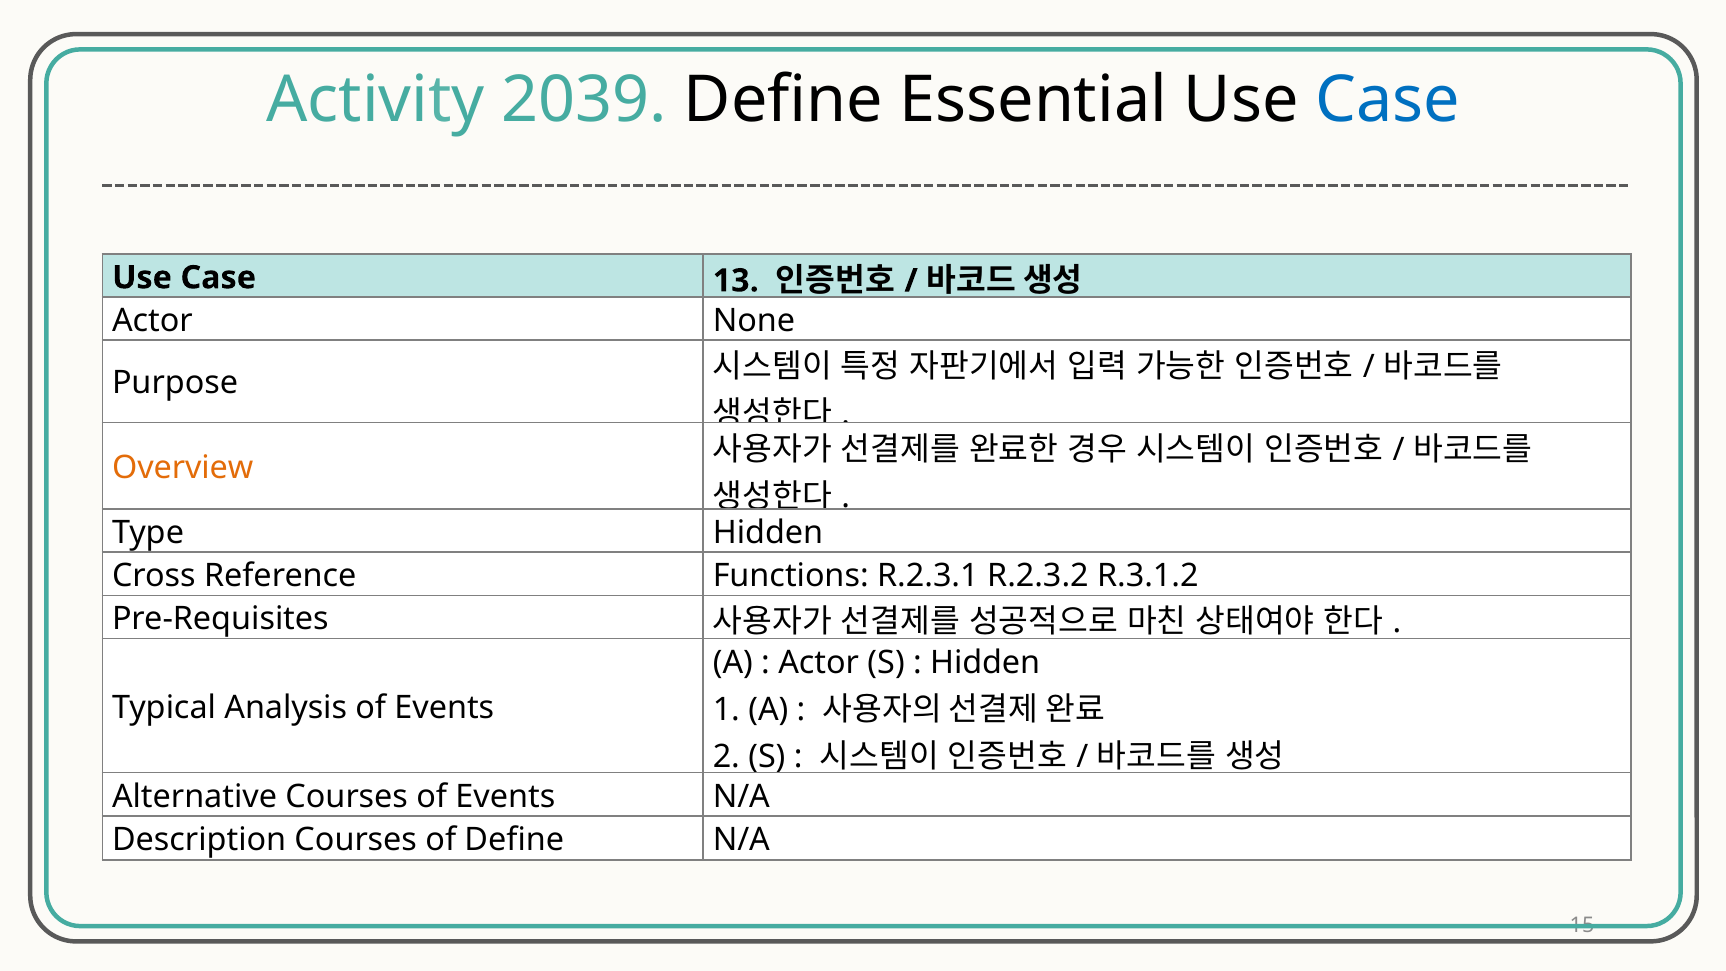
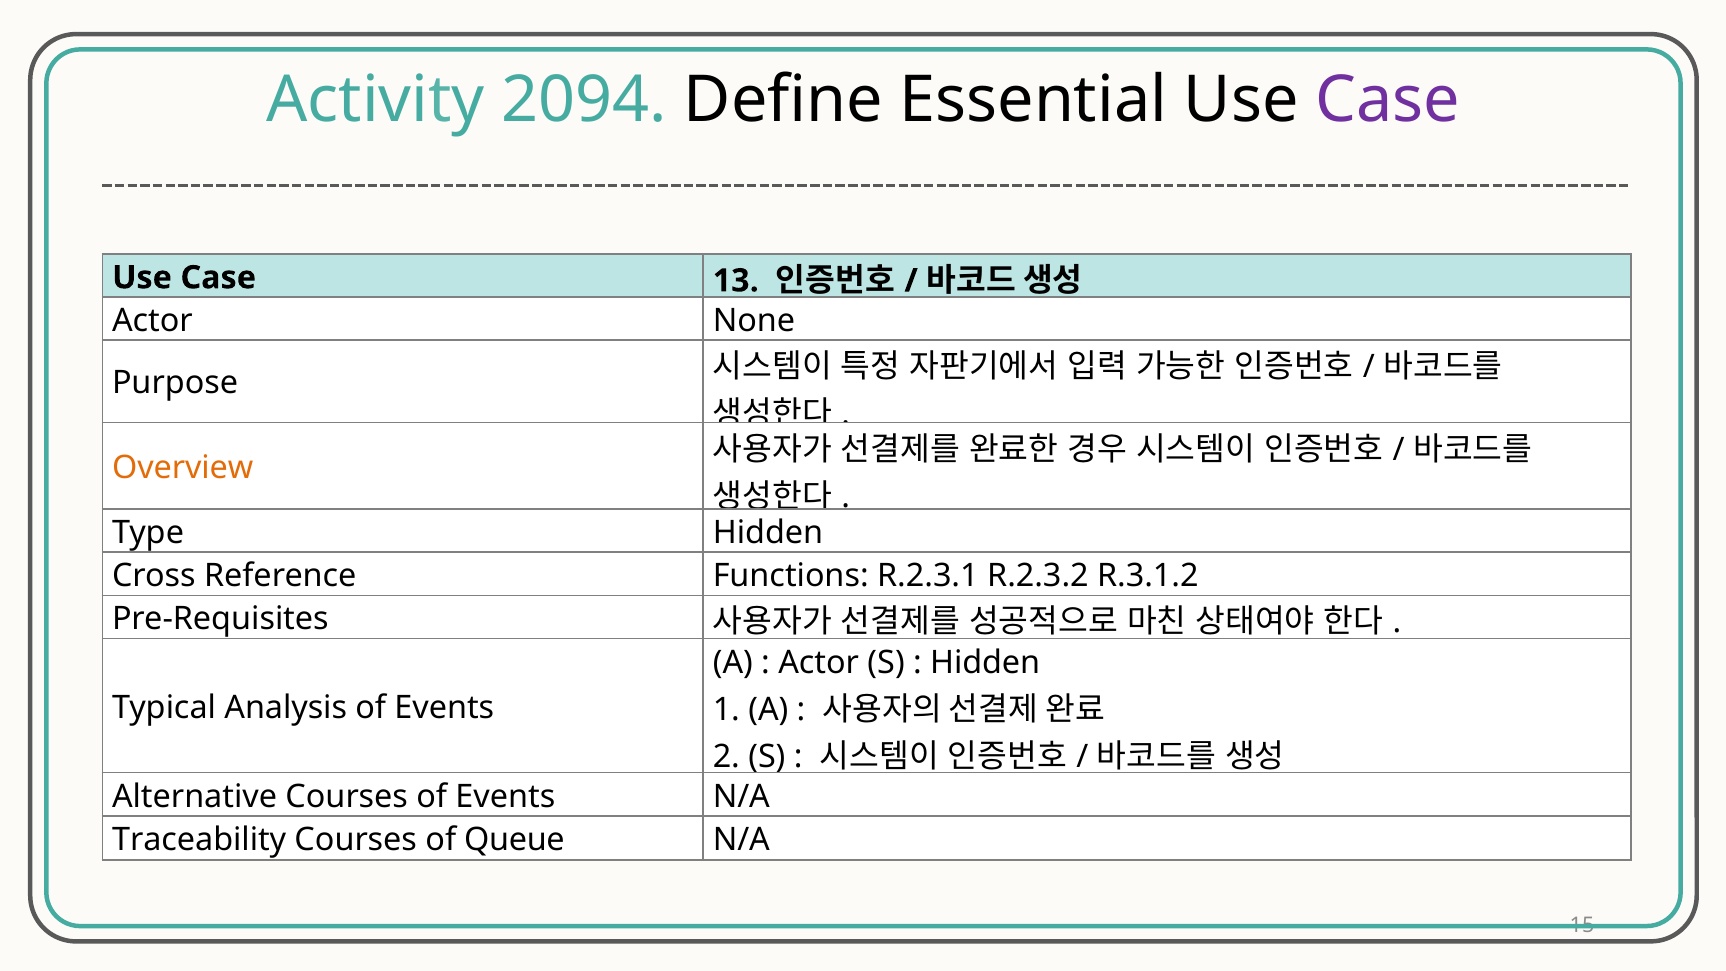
2039: 2039 -> 2094
Case at (1388, 100) colour: blue -> purple
Description: Description -> Traceability
of Define: Define -> Queue
